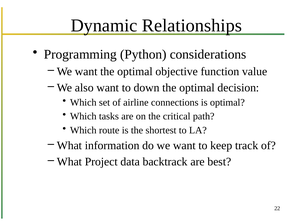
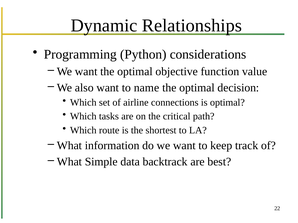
down: down -> name
Project: Project -> Simple
